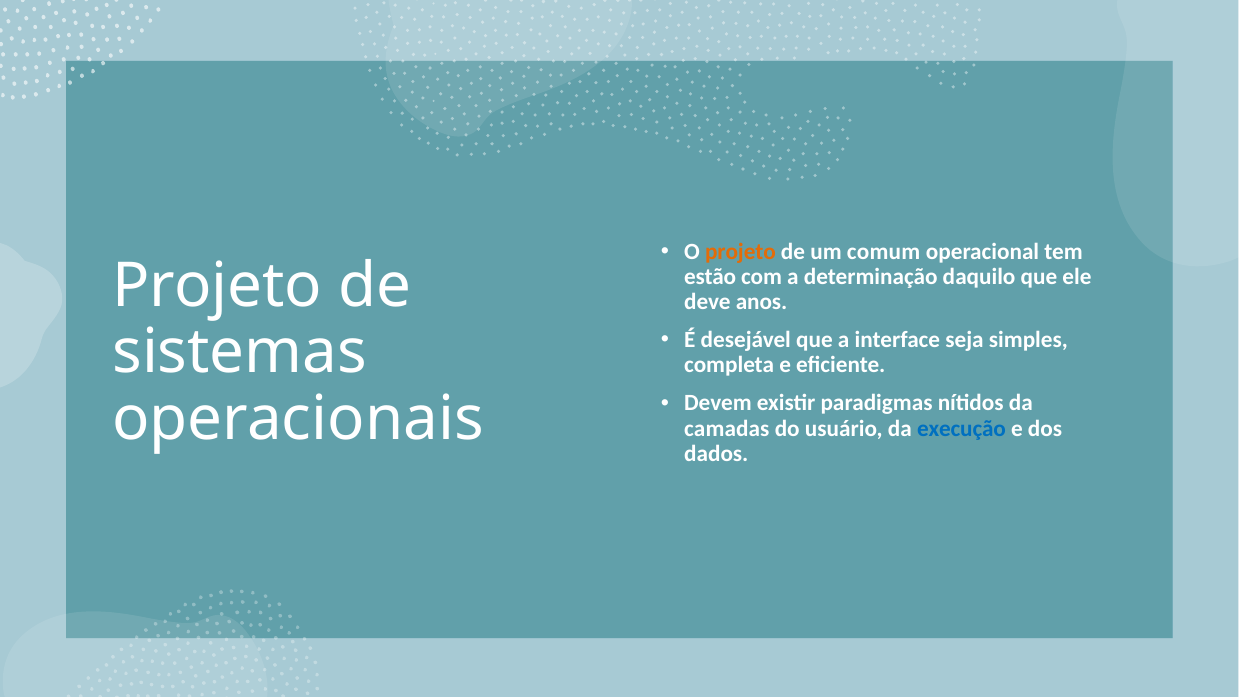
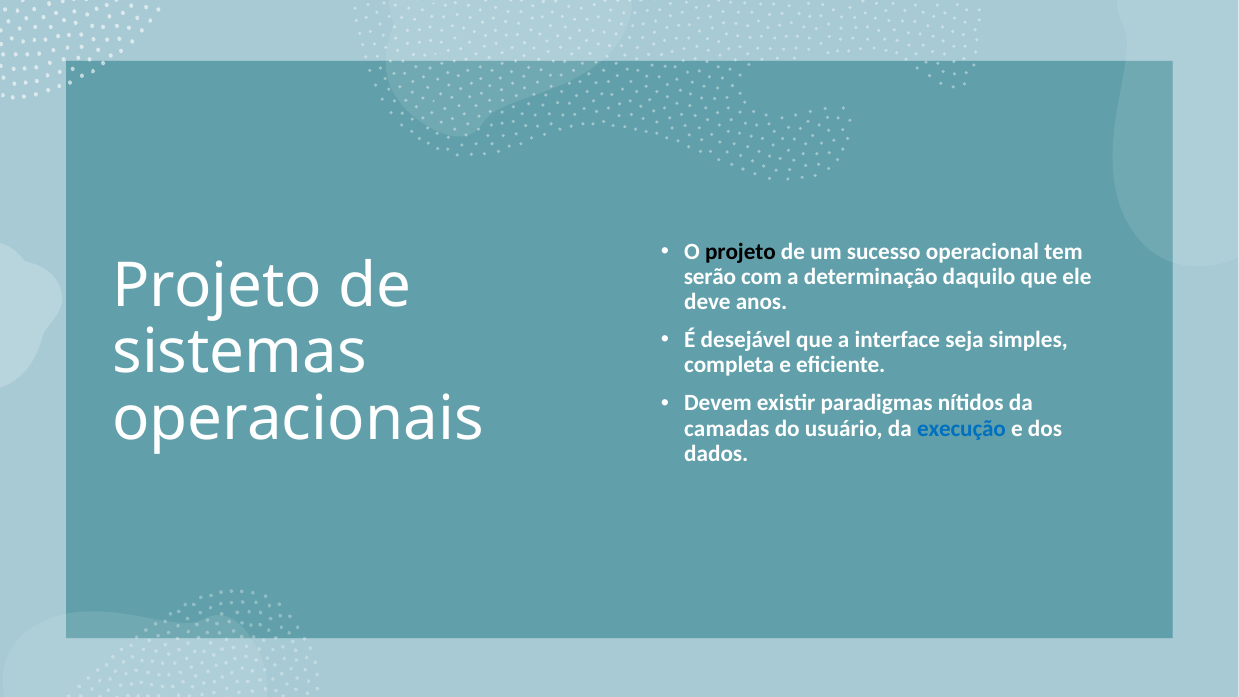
projeto at (740, 252) colour: orange -> black
comum: comum -> sucesso
estão: estão -> serão
